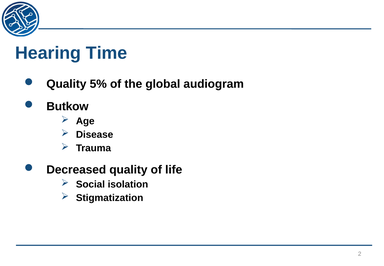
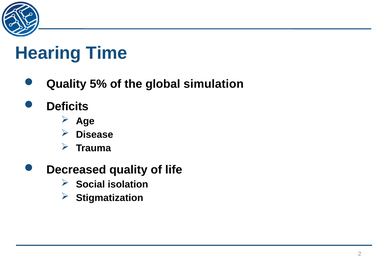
audiogram: audiogram -> simulation
Butkow: Butkow -> Deficits
